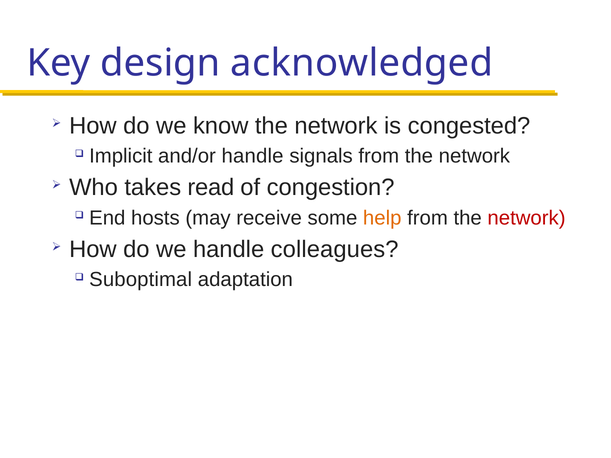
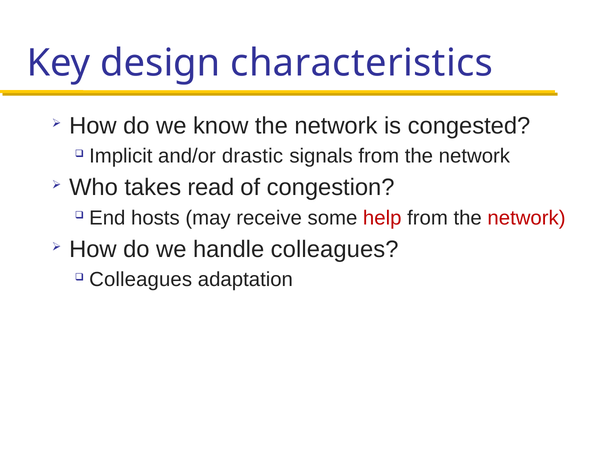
acknowledged: acknowledged -> characteristics
and/or handle: handle -> drastic
help colour: orange -> red
Suboptimal at (141, 280): Suboptimal -> Colleagues
